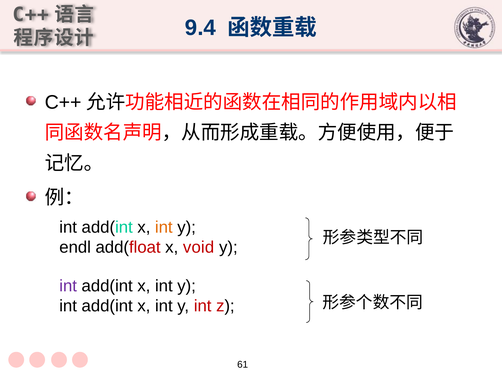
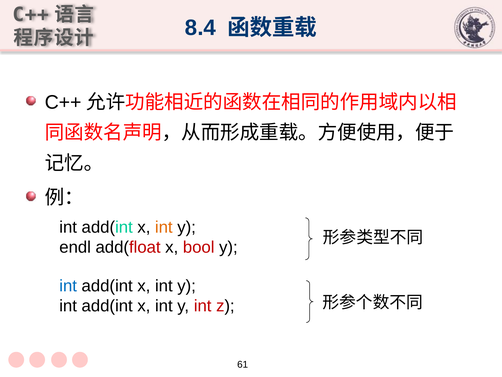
9.4: 9.4 -> 8.4
void: void -> bool
int at (68, 286) colour: purple -> blue
